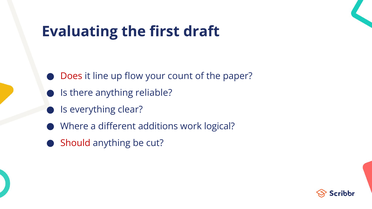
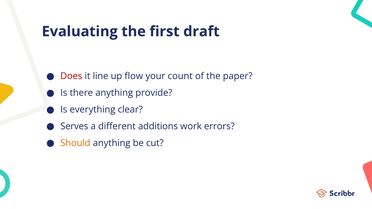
reliable: reliable -> provide
Where: Where -> Serves
logical: logical -> errors
Should colour: red -> orange
